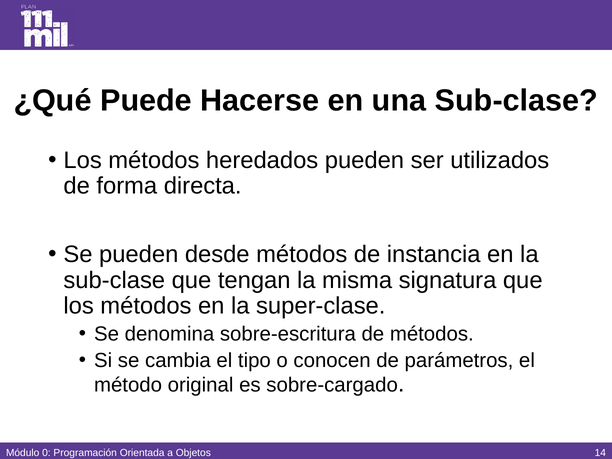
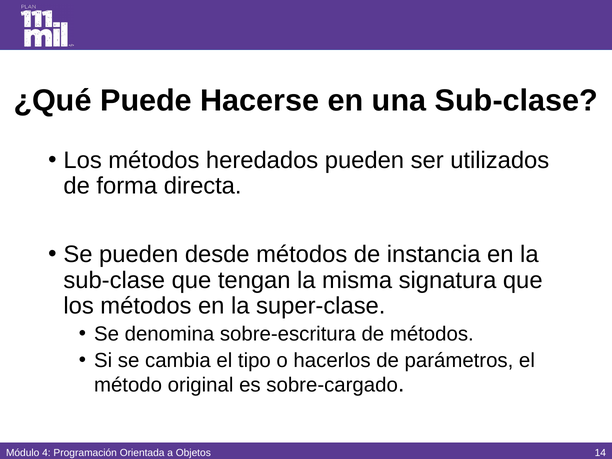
conocen: conocen -> hacerlos
0: 0 -> 4
